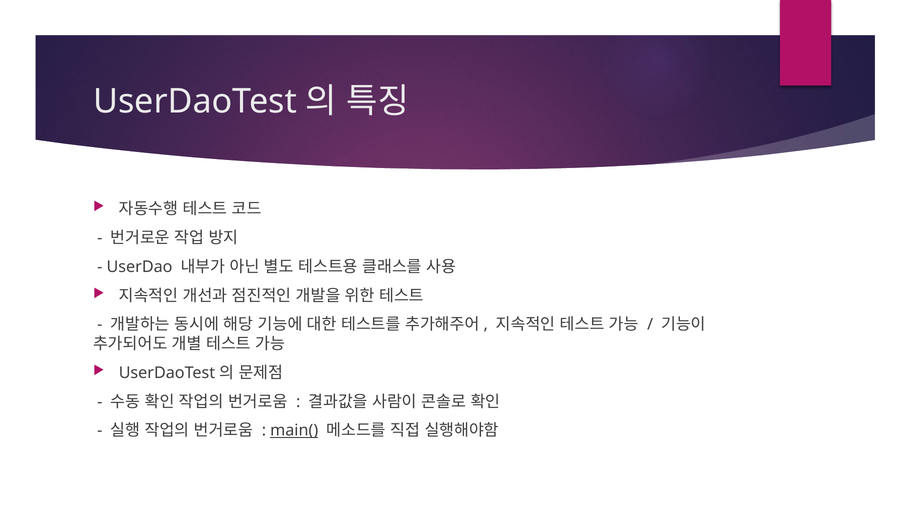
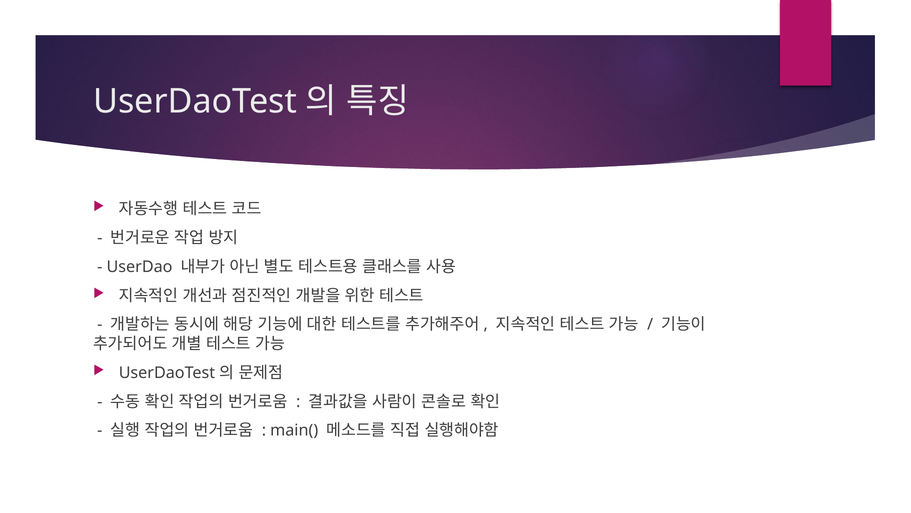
main( underline: present -> none
